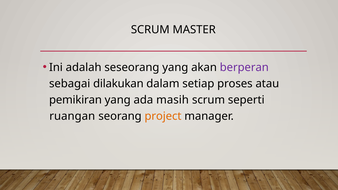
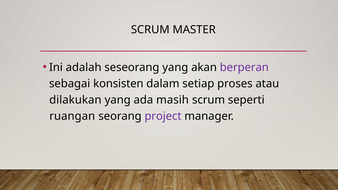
dilakukan: dilakukan -> konsisten
pemikiran: pemikiran -> dilakukan
project colour: orange -> purple
